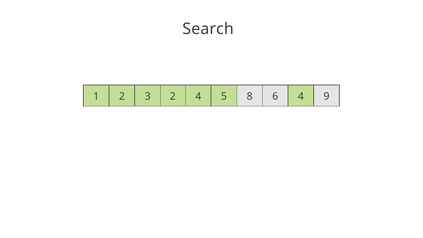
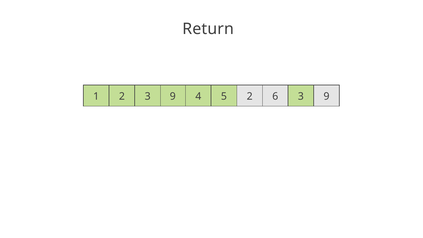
Search: Search -> Return
2 3 2: 2 -> 9
5 8: 8 -> 2
6 4: 4 -> 3
